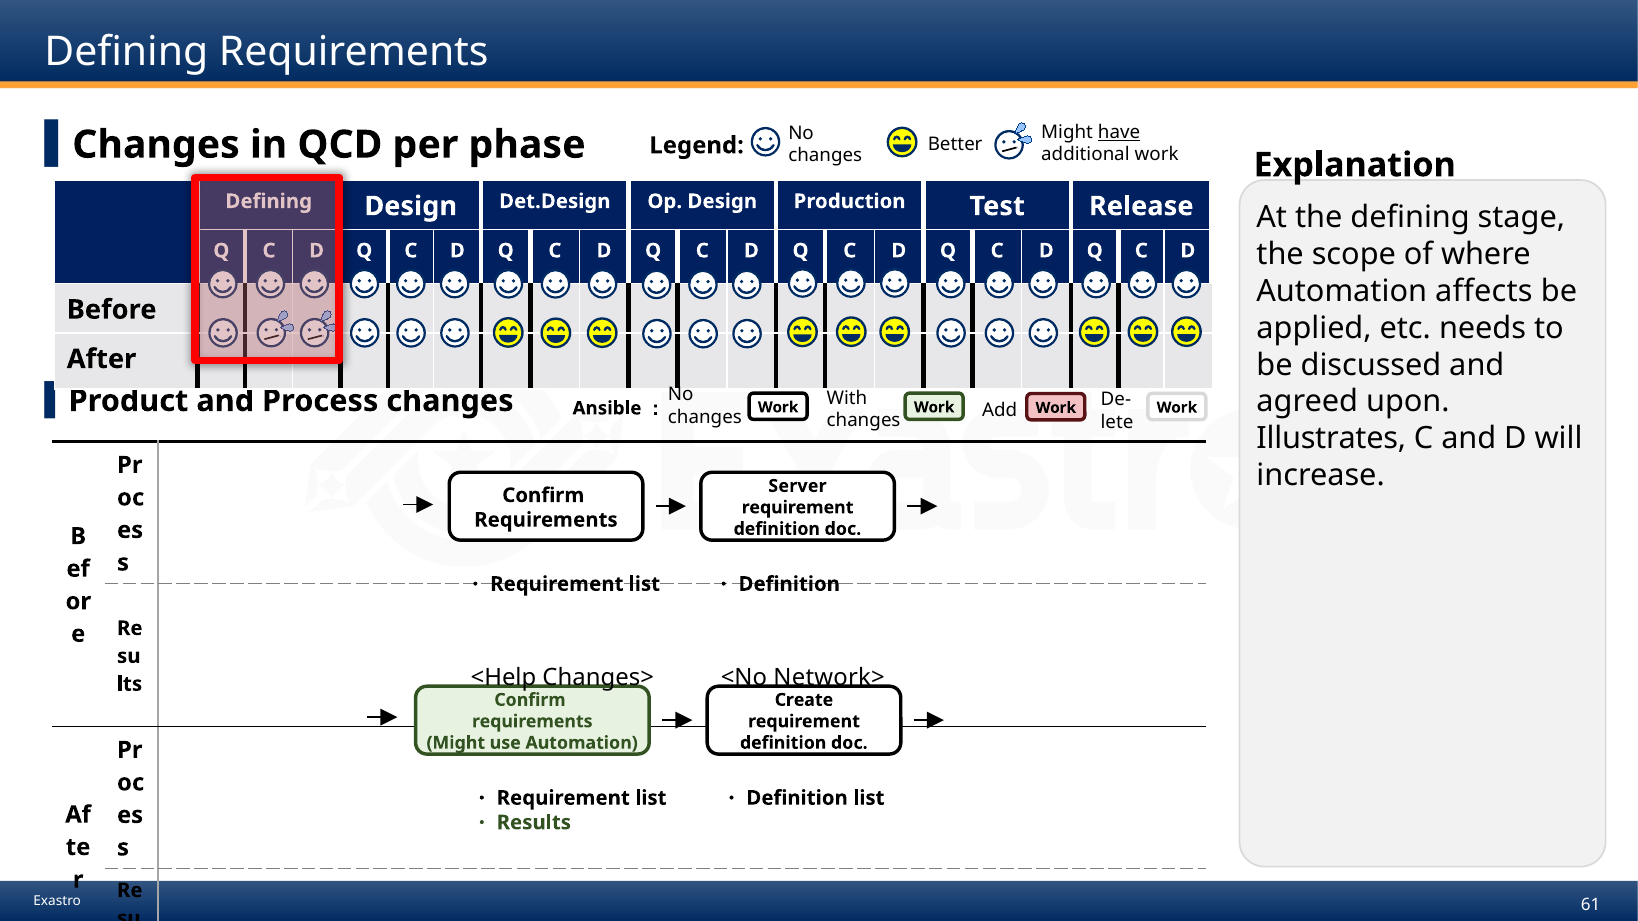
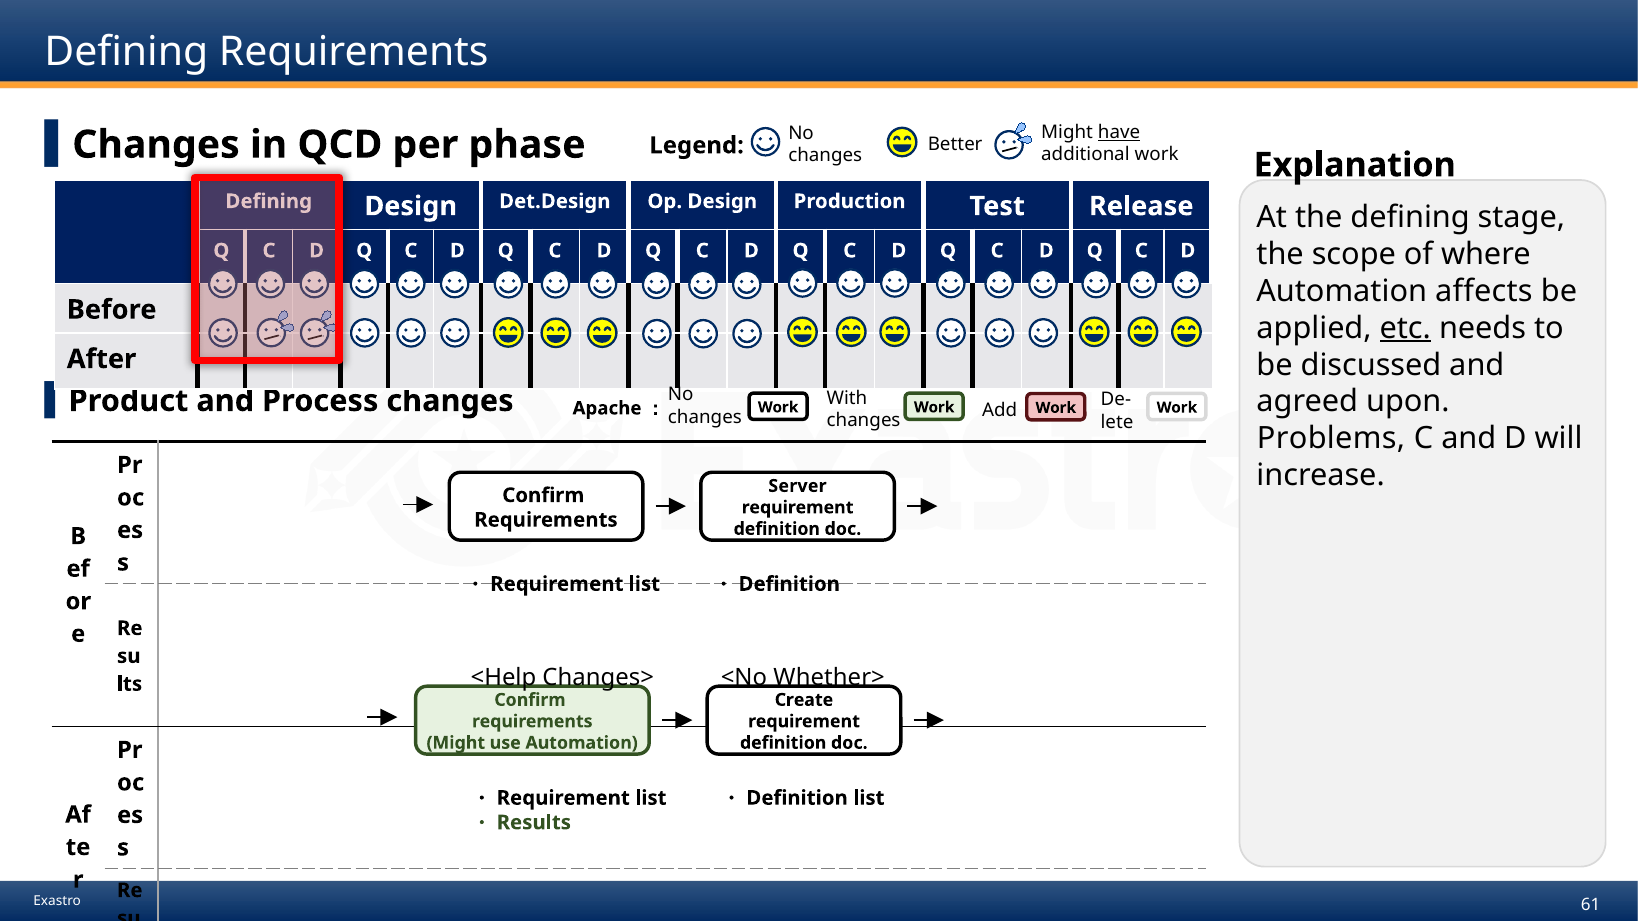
etc underline: none -> present
Ansible: Ansible -> Apache
Illustrates: Illustrates -> Problems
Network>: Network> -> Whether>
